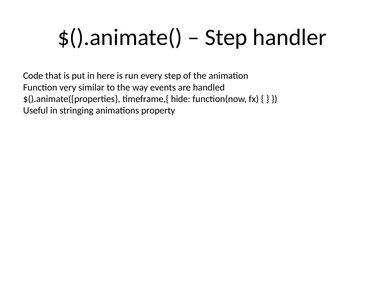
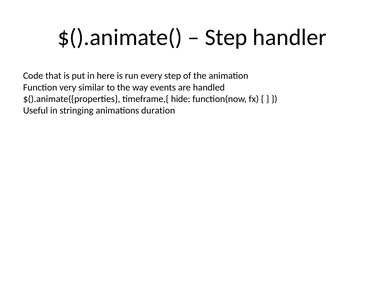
property: property -> duration
